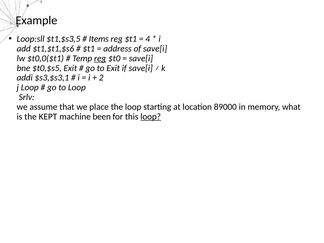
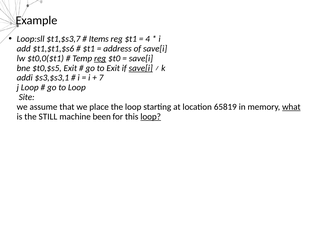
$t1,$s3,5: $t1,$s3,5 -> $t1,$s3,7
save[i at (141, 68) underline: none -> present
2: 2 -> 7
Srlv: Srlv -> Site
89000: 89000 -> 65819
what underline: none -> present
KEPT: KEPT -> STILL
